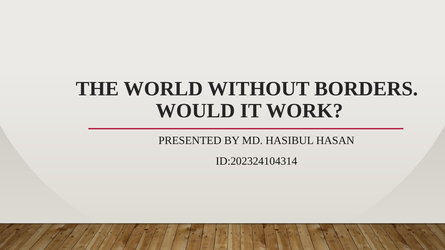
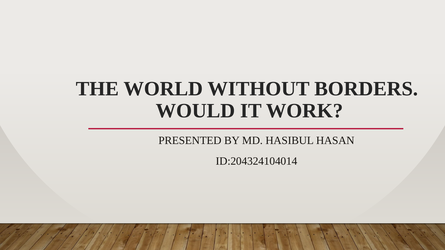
ID:202324104314: ID:202324104314 -> ID:204324104014
